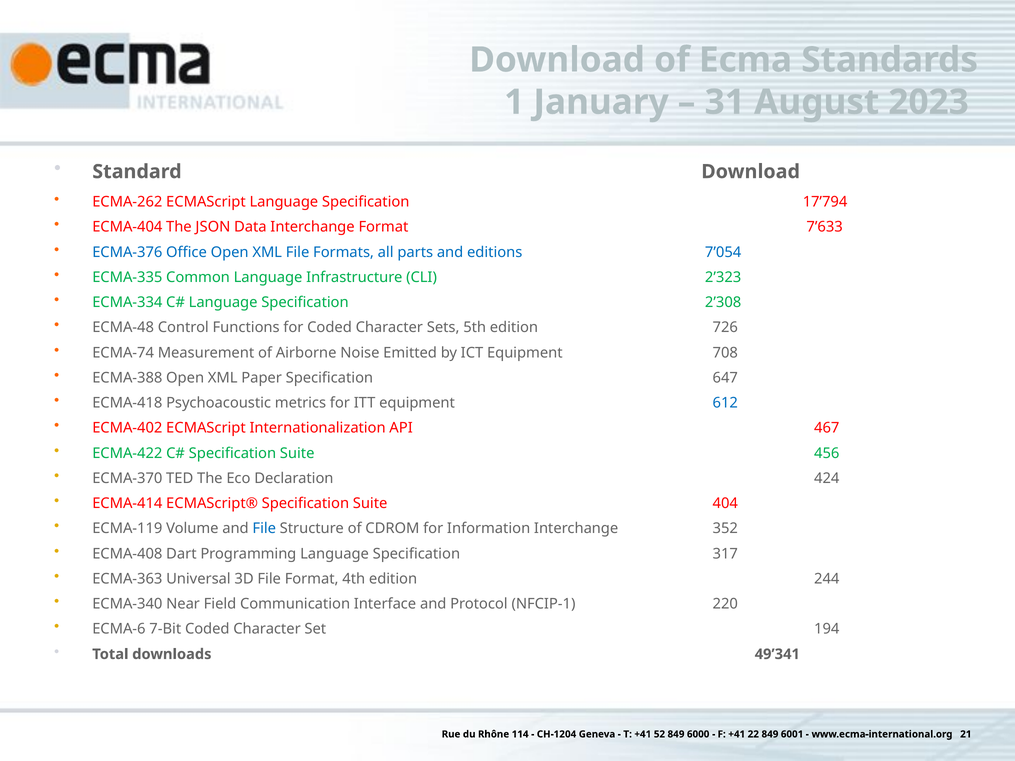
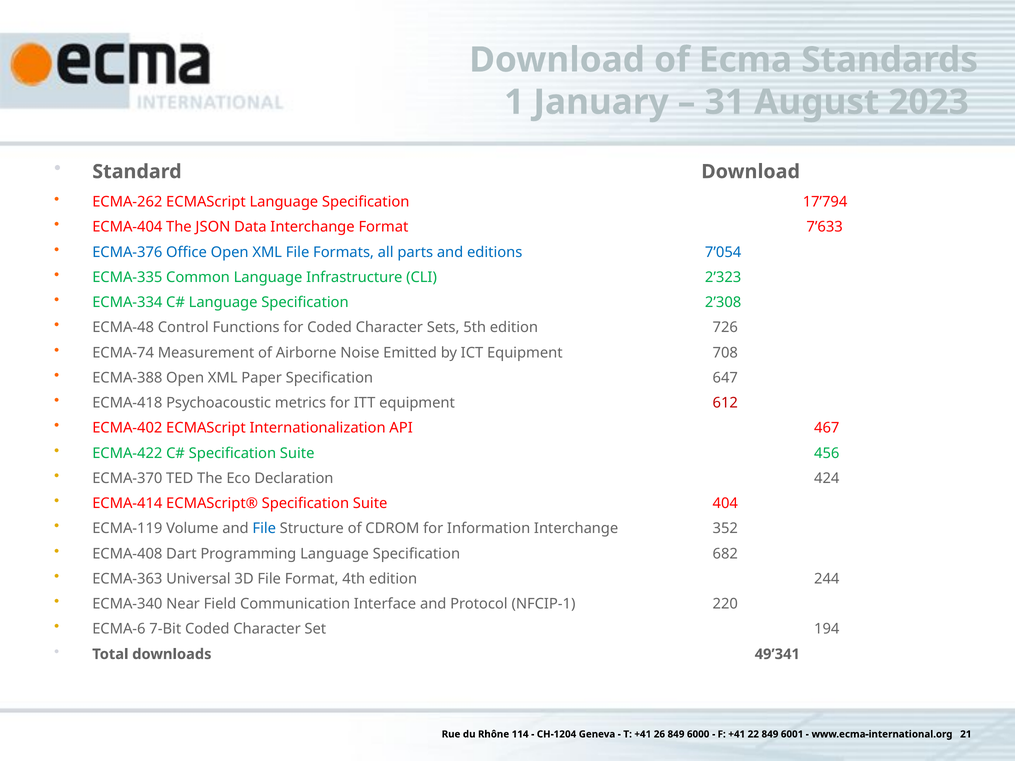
612 colour: blue -> red
317: 317 -> 682
52: 52 -> 26
